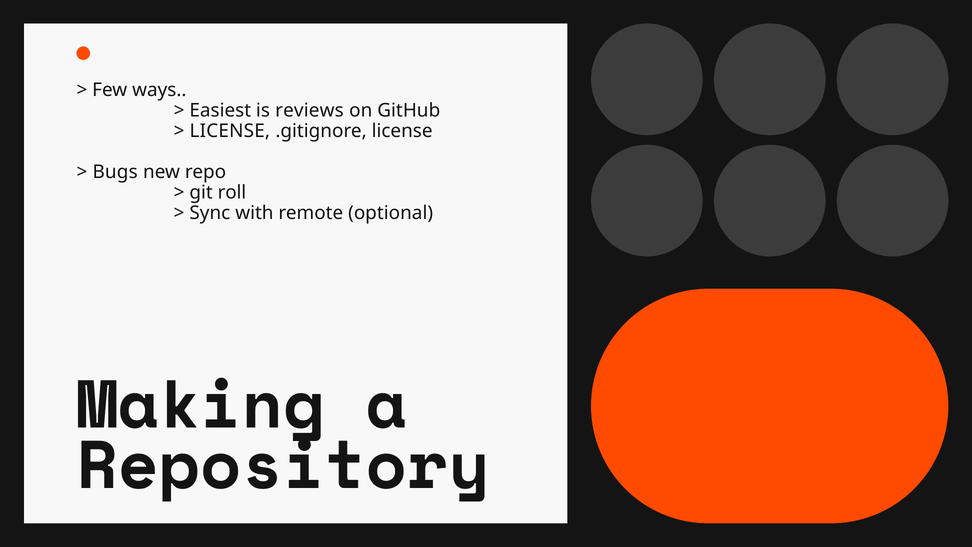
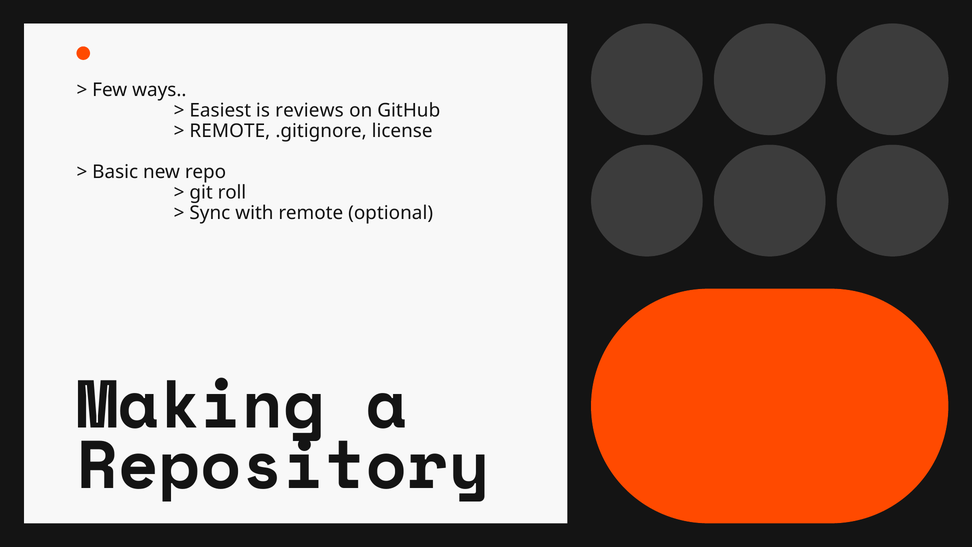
LICENSE at (230, 131): LICENSE -> REMOTE
Bugs: Bugs -> Basic
